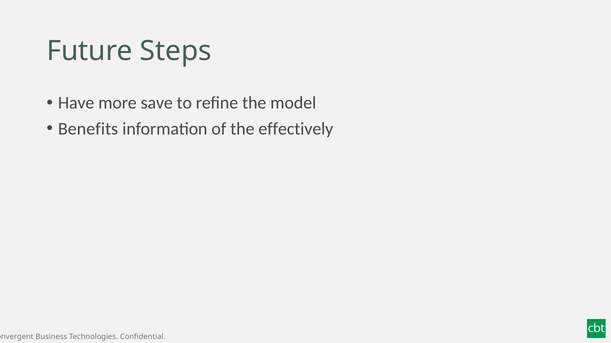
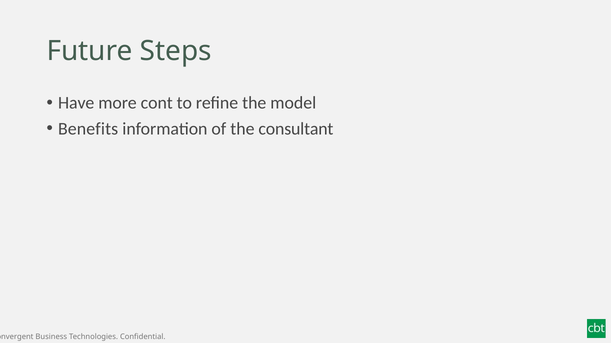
save: save -> cont
effectively: effectively -> consultant
